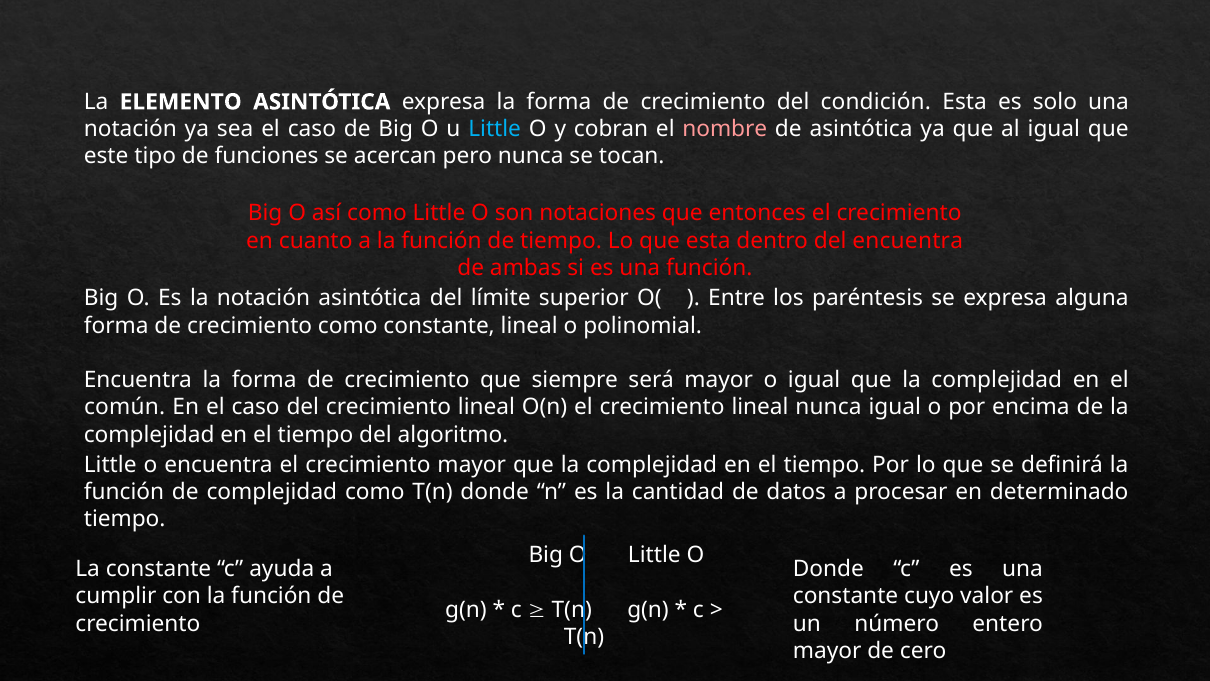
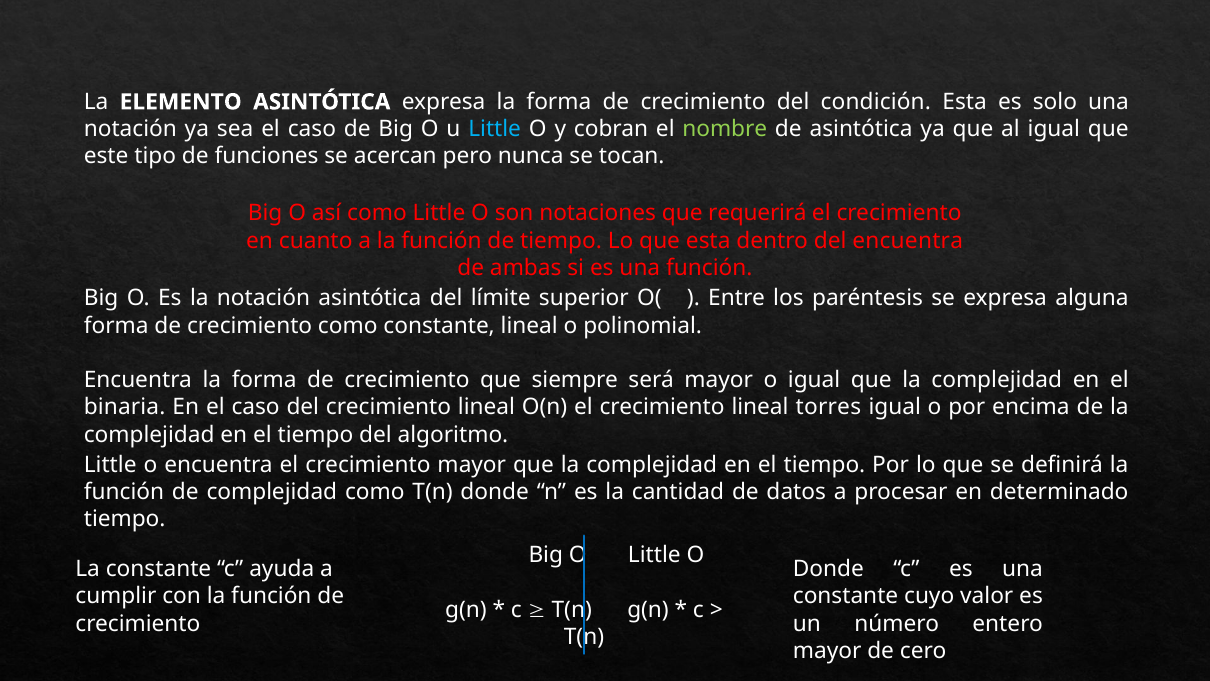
nombre colour: pink -> light green
entonces: entonces -> requerirá
común: común -> binaria
lineal nunca: nunca -> torres
